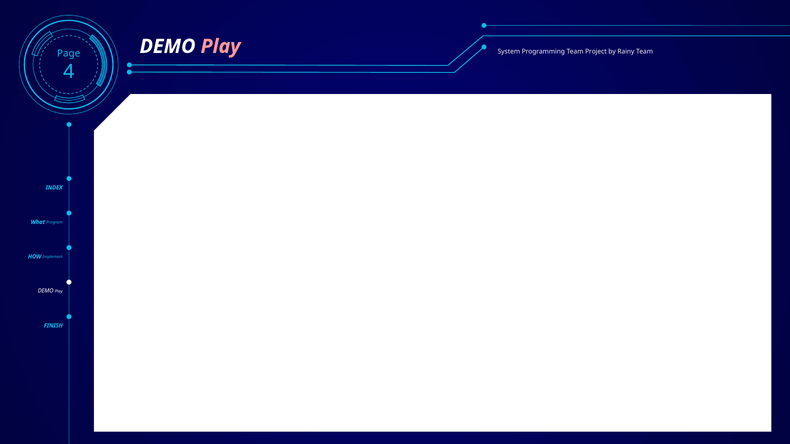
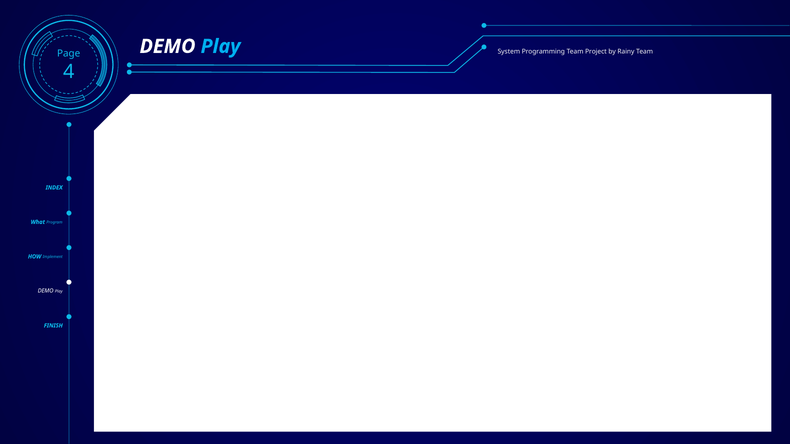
Play at (221, 46) colour: pink -> light blue
